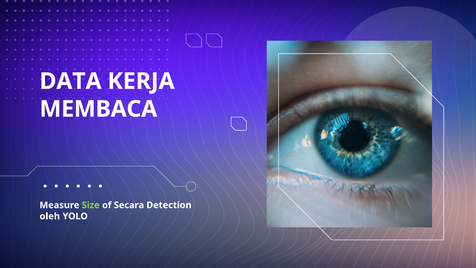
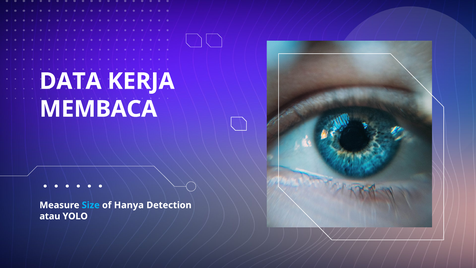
Size colour: light green -> light blue
Secara: Secara -> Hanya
oleh: oleh -> atau
